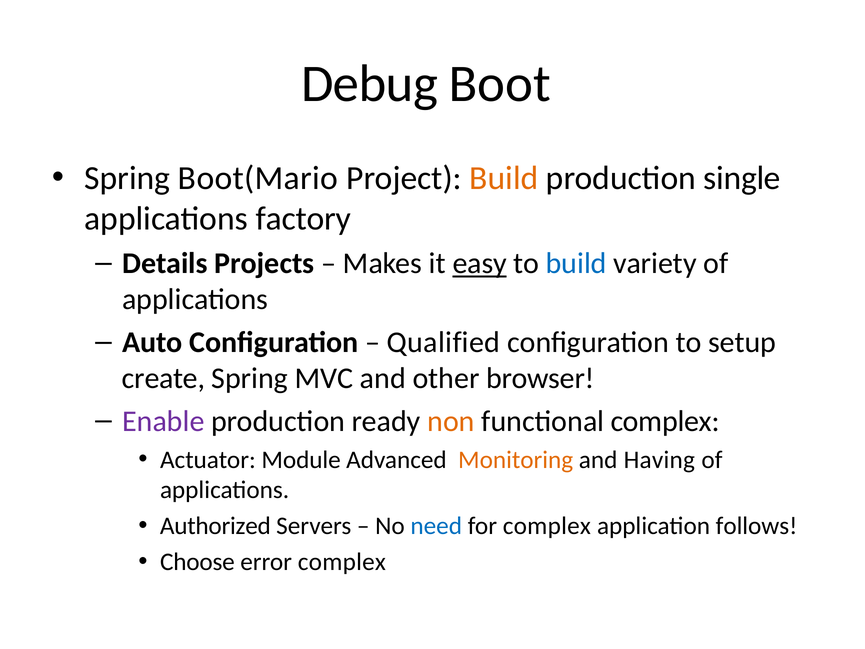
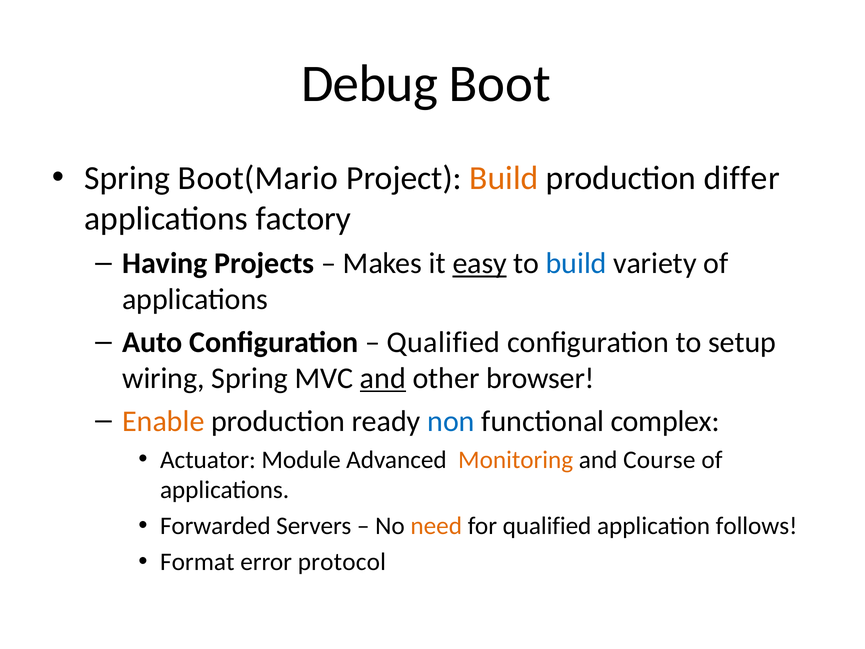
single: single -> differ
Details: Details -> Having
create: create -> wiring
and at (383, 378) underline: none -> present
Enable colour: purple -> orange
non colour: orange -> blue
Having: Having -> Course
Authorized: Authorized -> Forwarded
need colour: blue -> orange
for complex: complex -> qualified
Choose: Choose -> Format
error complex: complex -> protocol
